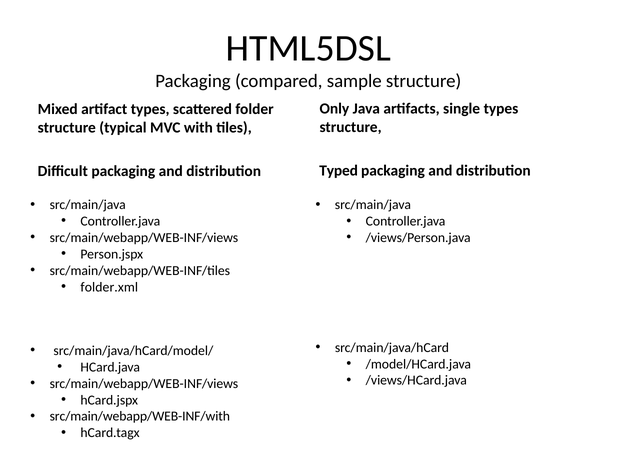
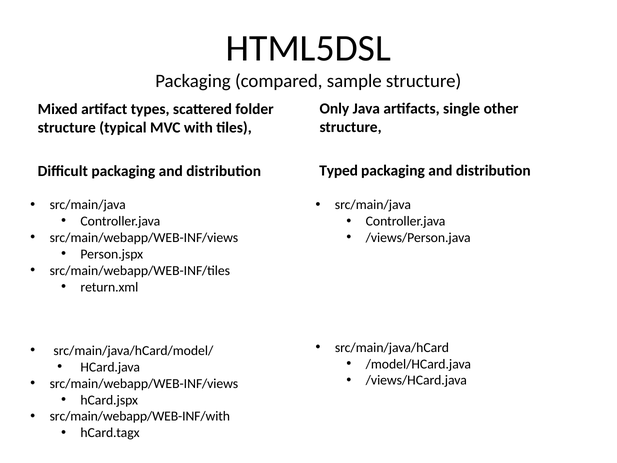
single types: types -> other
folder.xml: folder.xml -> return.xml
